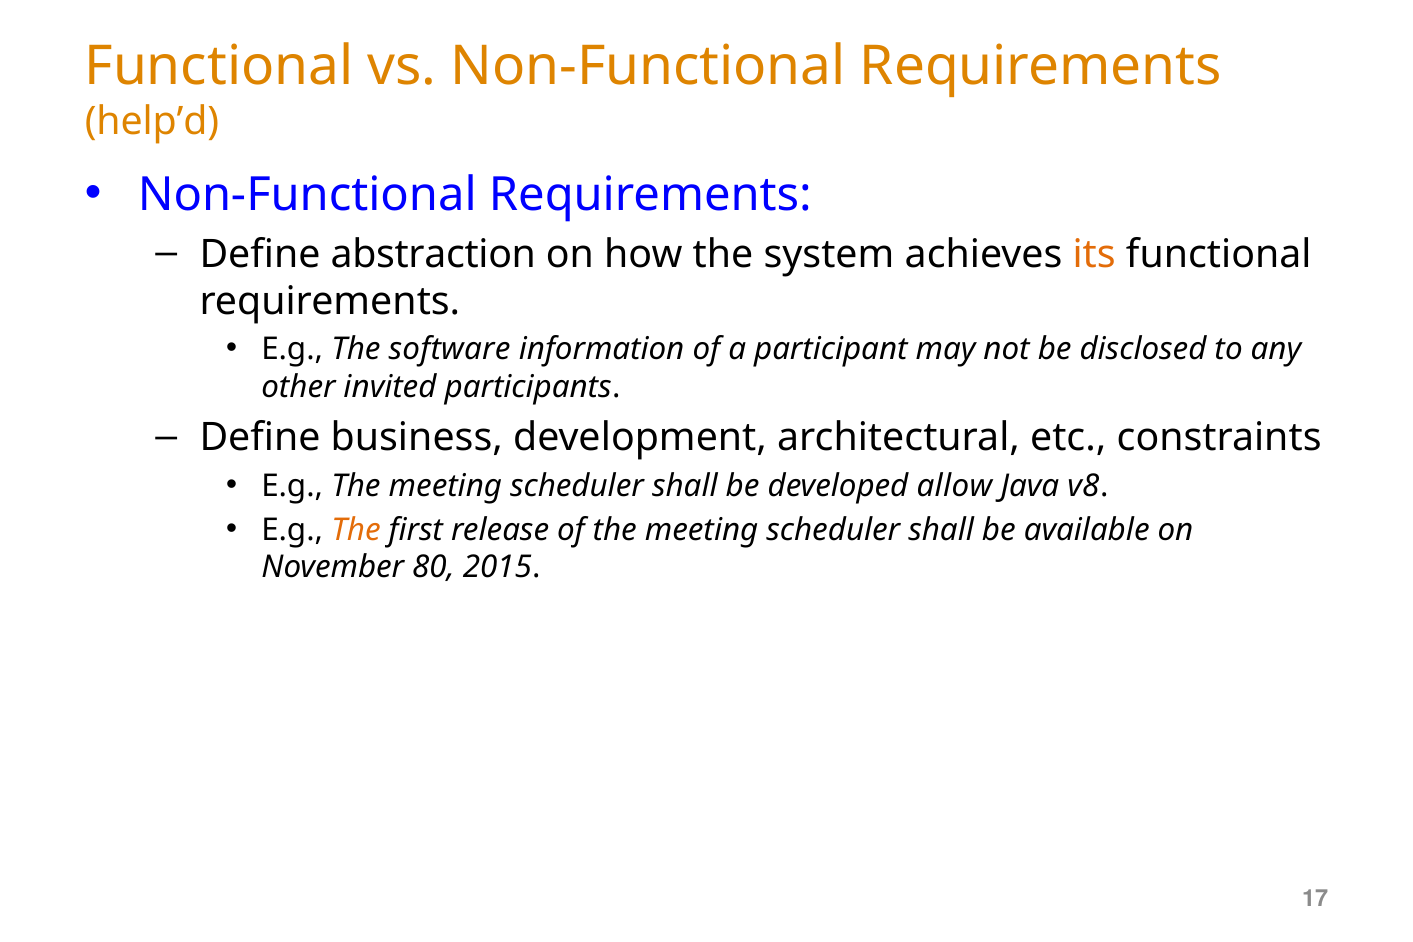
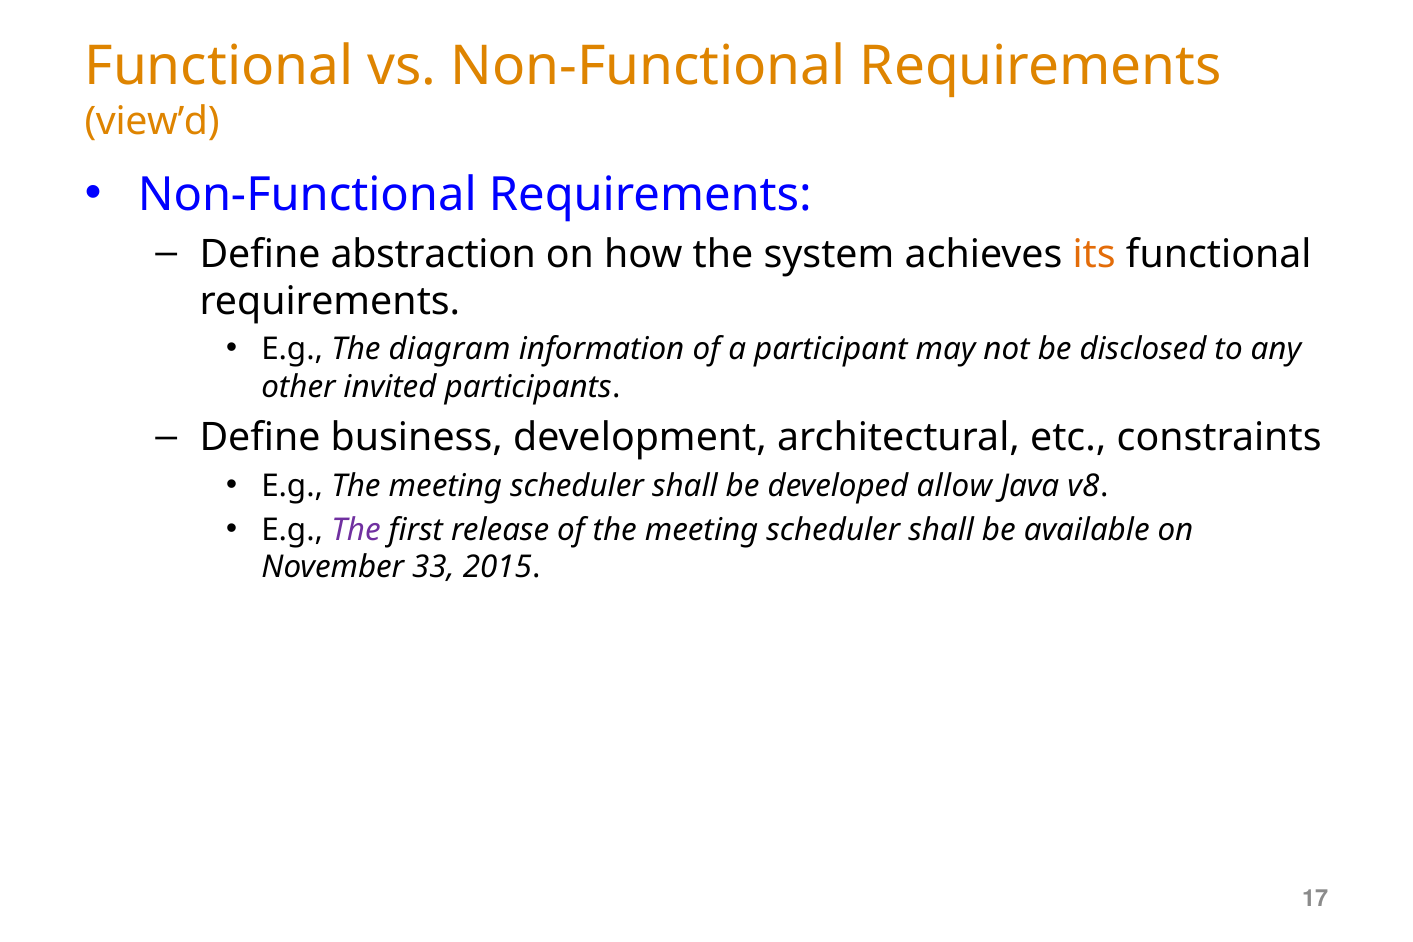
help’d: help’d -> view’d
software: software -> diagram
The at (356, 530) colour: orange -> purple
80: 80 -> 33
